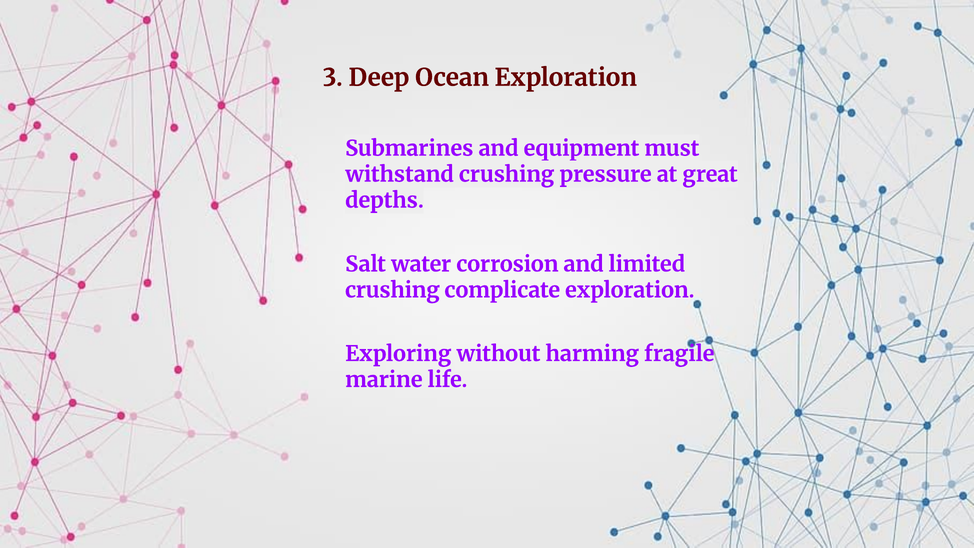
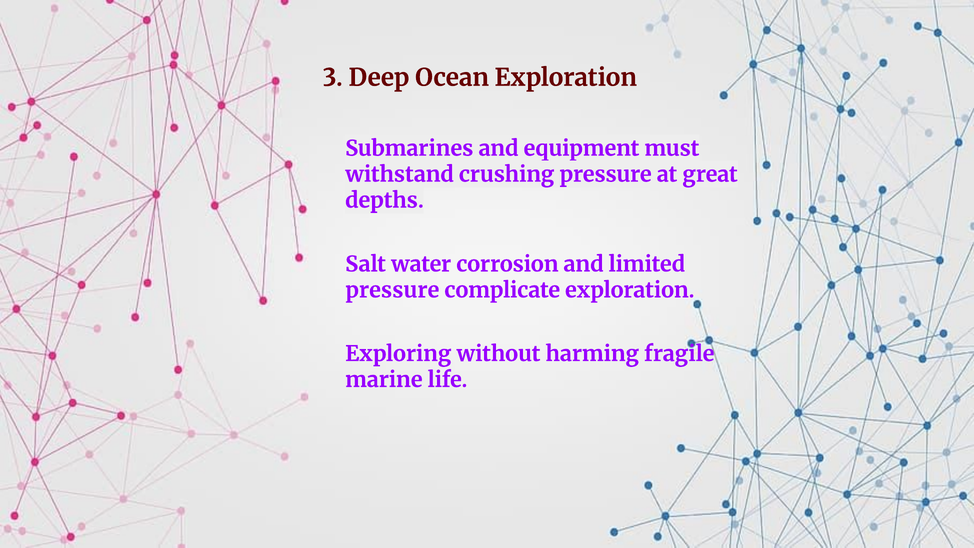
crushing at (392, 290): crushing -> pressure
